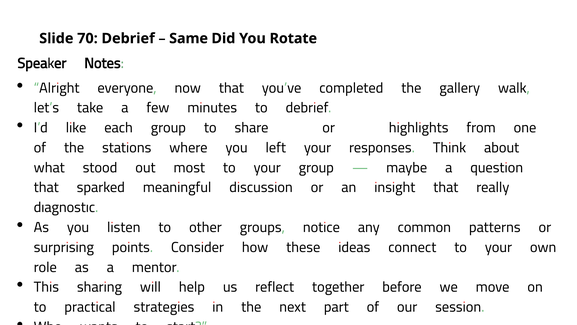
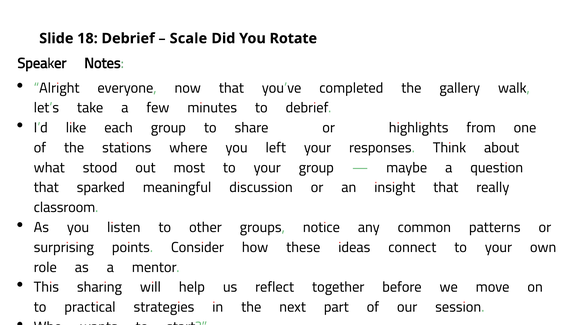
70: 70 -> 18
Same: Same -> Scale
diagnostic: diagnostic -> classroom
